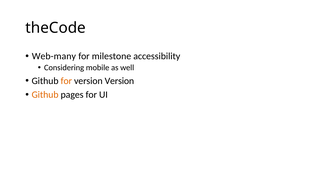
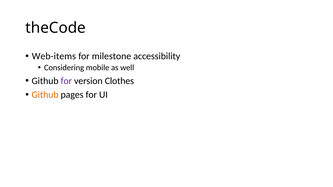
Web-many: Web-many -> Web-items
for at (66, 81) colour: orange -> purple
version Version: Version -> Clothes
